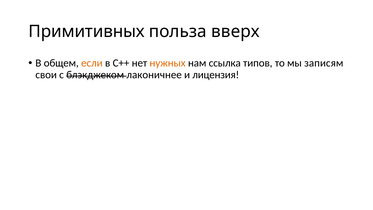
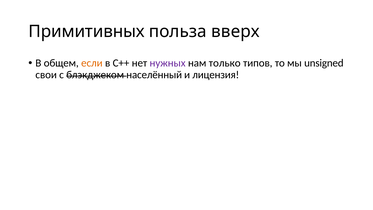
нужных colour: orange -> purple
ссылка: ссылка -> только
записям: записям -> unsigned
лаконичнее: лаконичнее -> населённый
